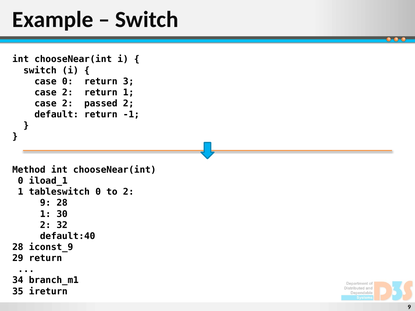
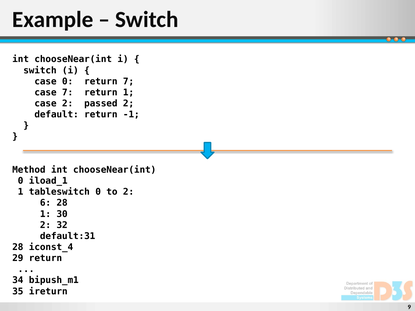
return 3: 3 -> 7
2 at (68, 92): 2 -> 7
9 at (45, 203): 9 -> 6
default:40: default:40 -> default:31
iconst_9: iconst_9 -> iconst_4
branch_m1: branch_m1 -> bipush_m1
